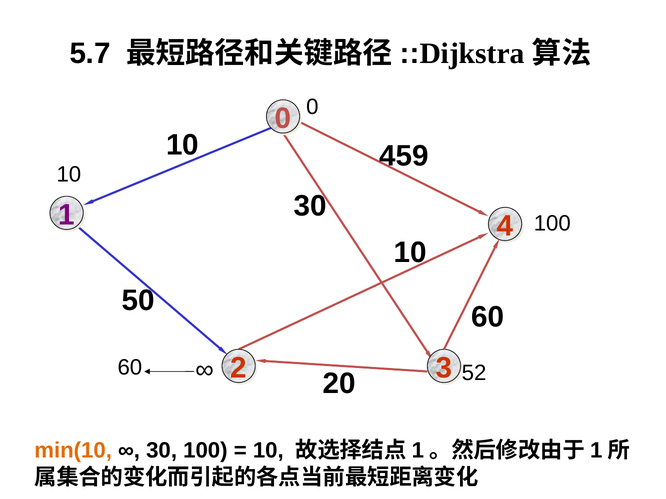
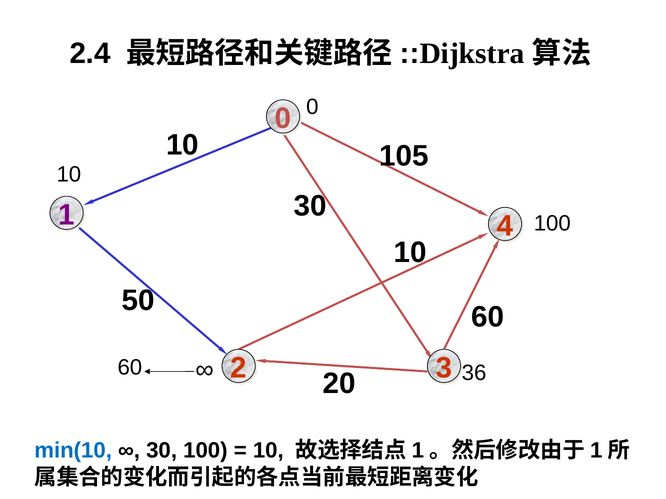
5.7: 5.7 -> 2.4
459: 459 -> 105
52: 52 -> 36
min(10 colour: orange -> blue
